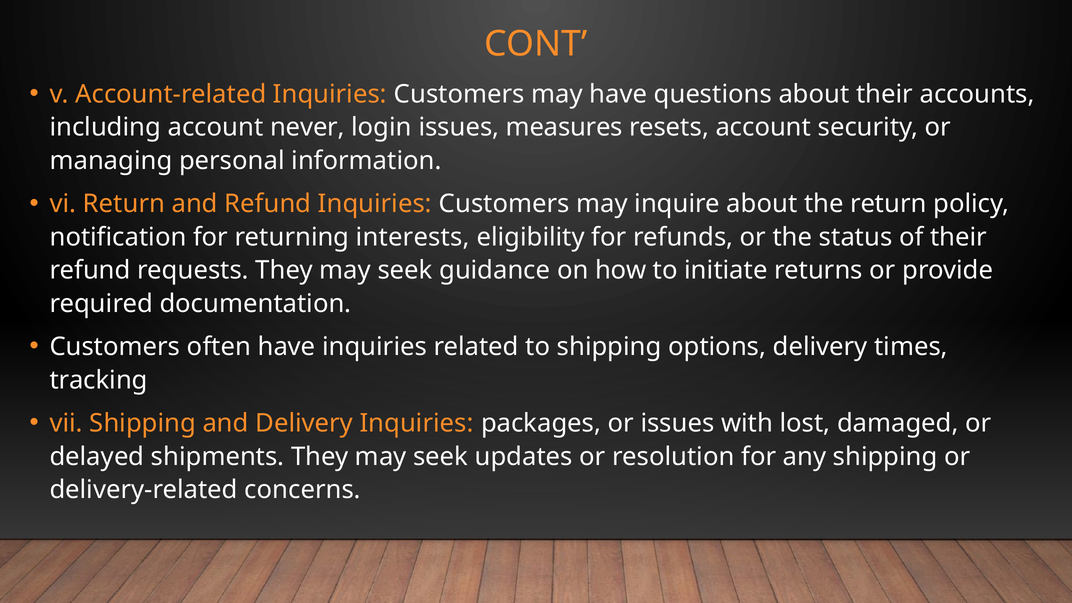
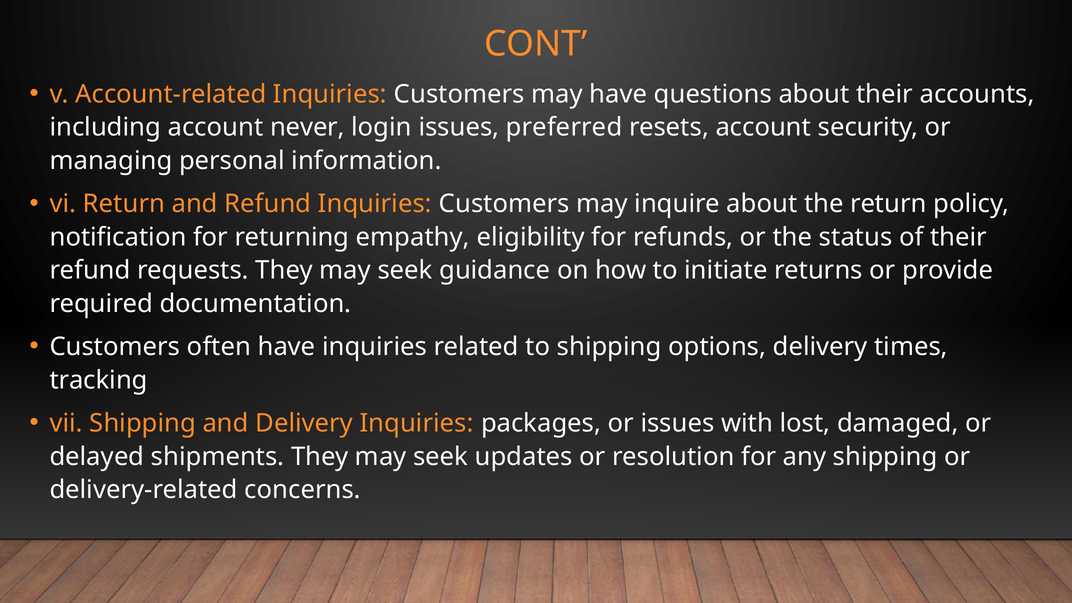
measures: measures -> preferred
interests: interests -> empathy
